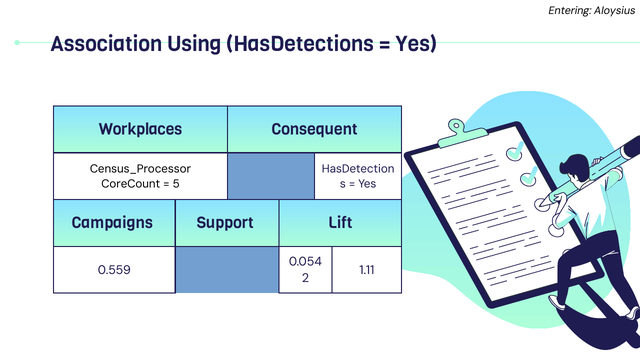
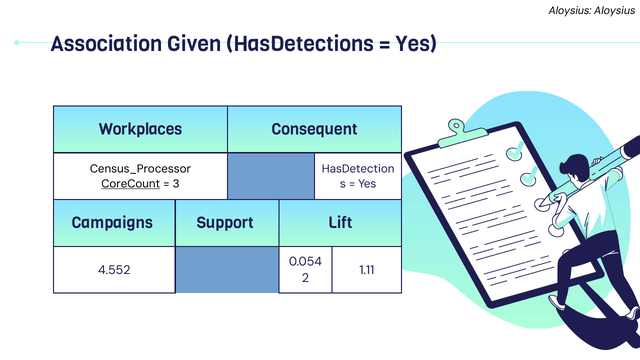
Entering at (570, 11): Entering -> Aloysius
Using: Using -> Given
CoreCount underline: none -> present
5: 5 -> 3
0.559: 0.559 -> 4.552
